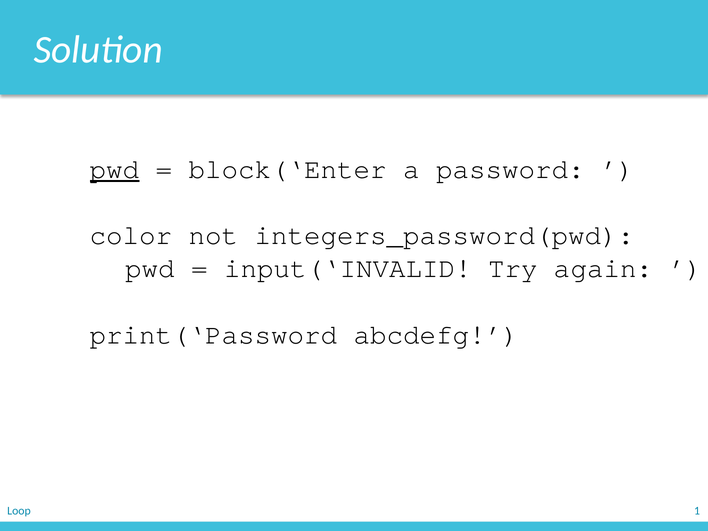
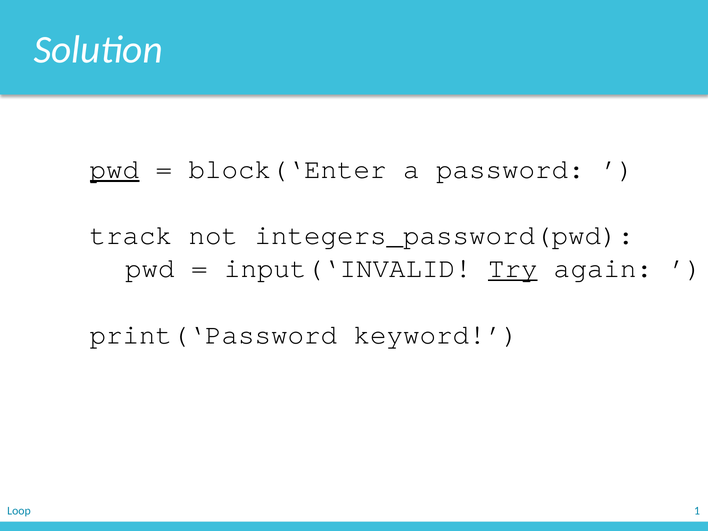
color: color -> track
Try underline: none -> present
abcdefg: abcdefg -> keyword
